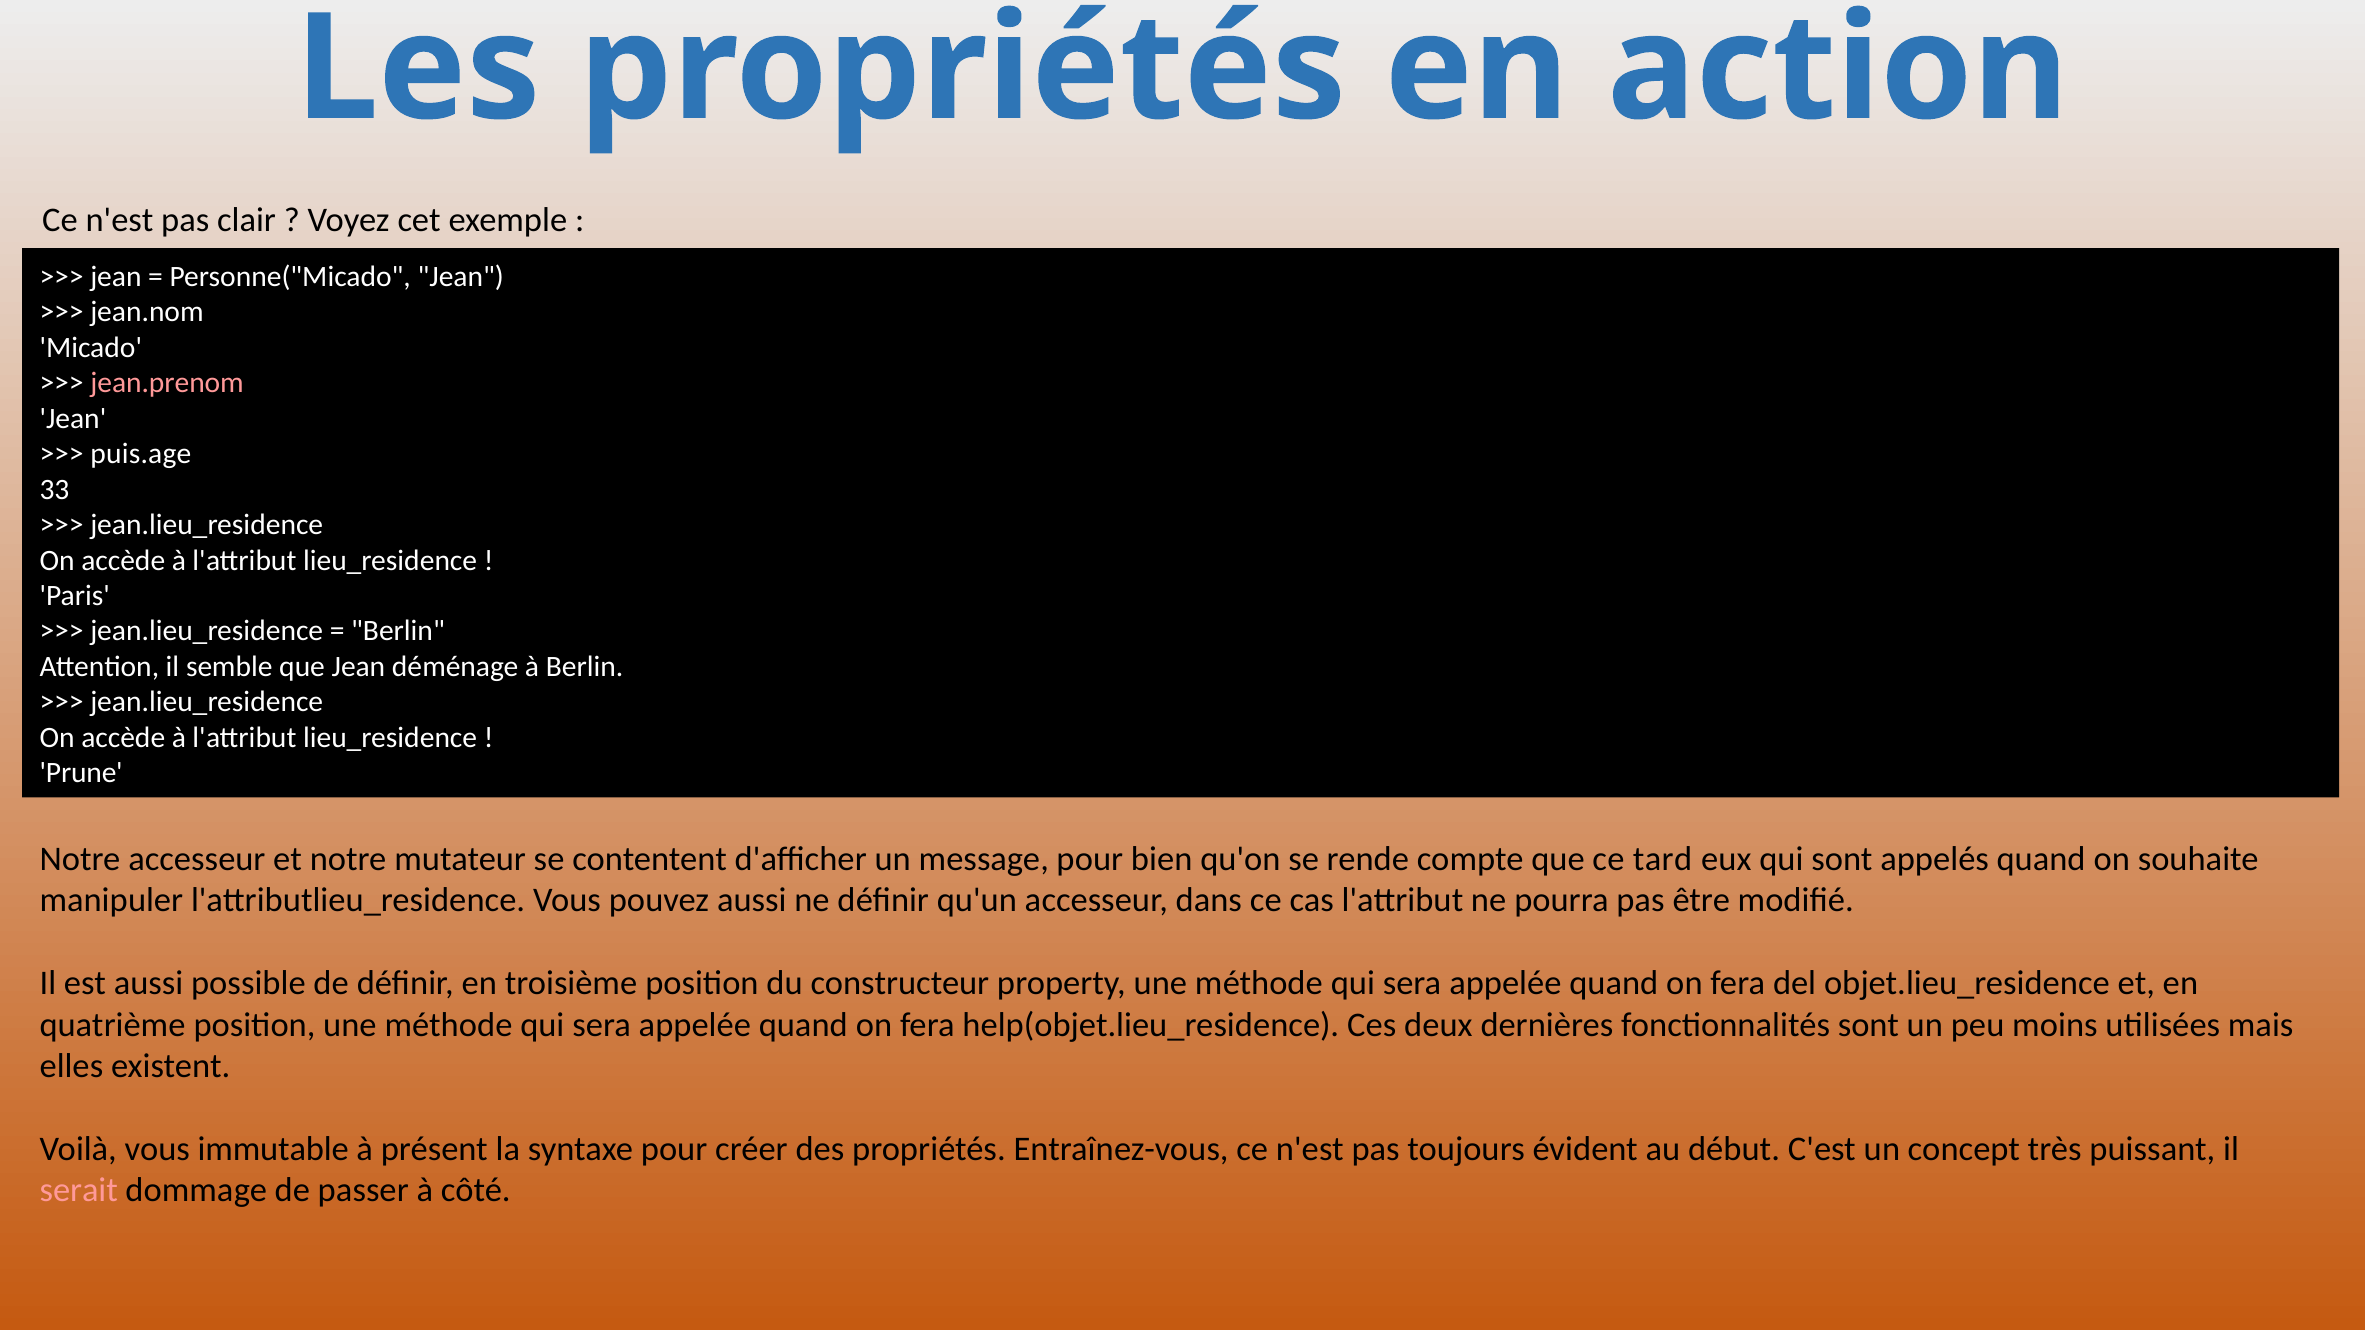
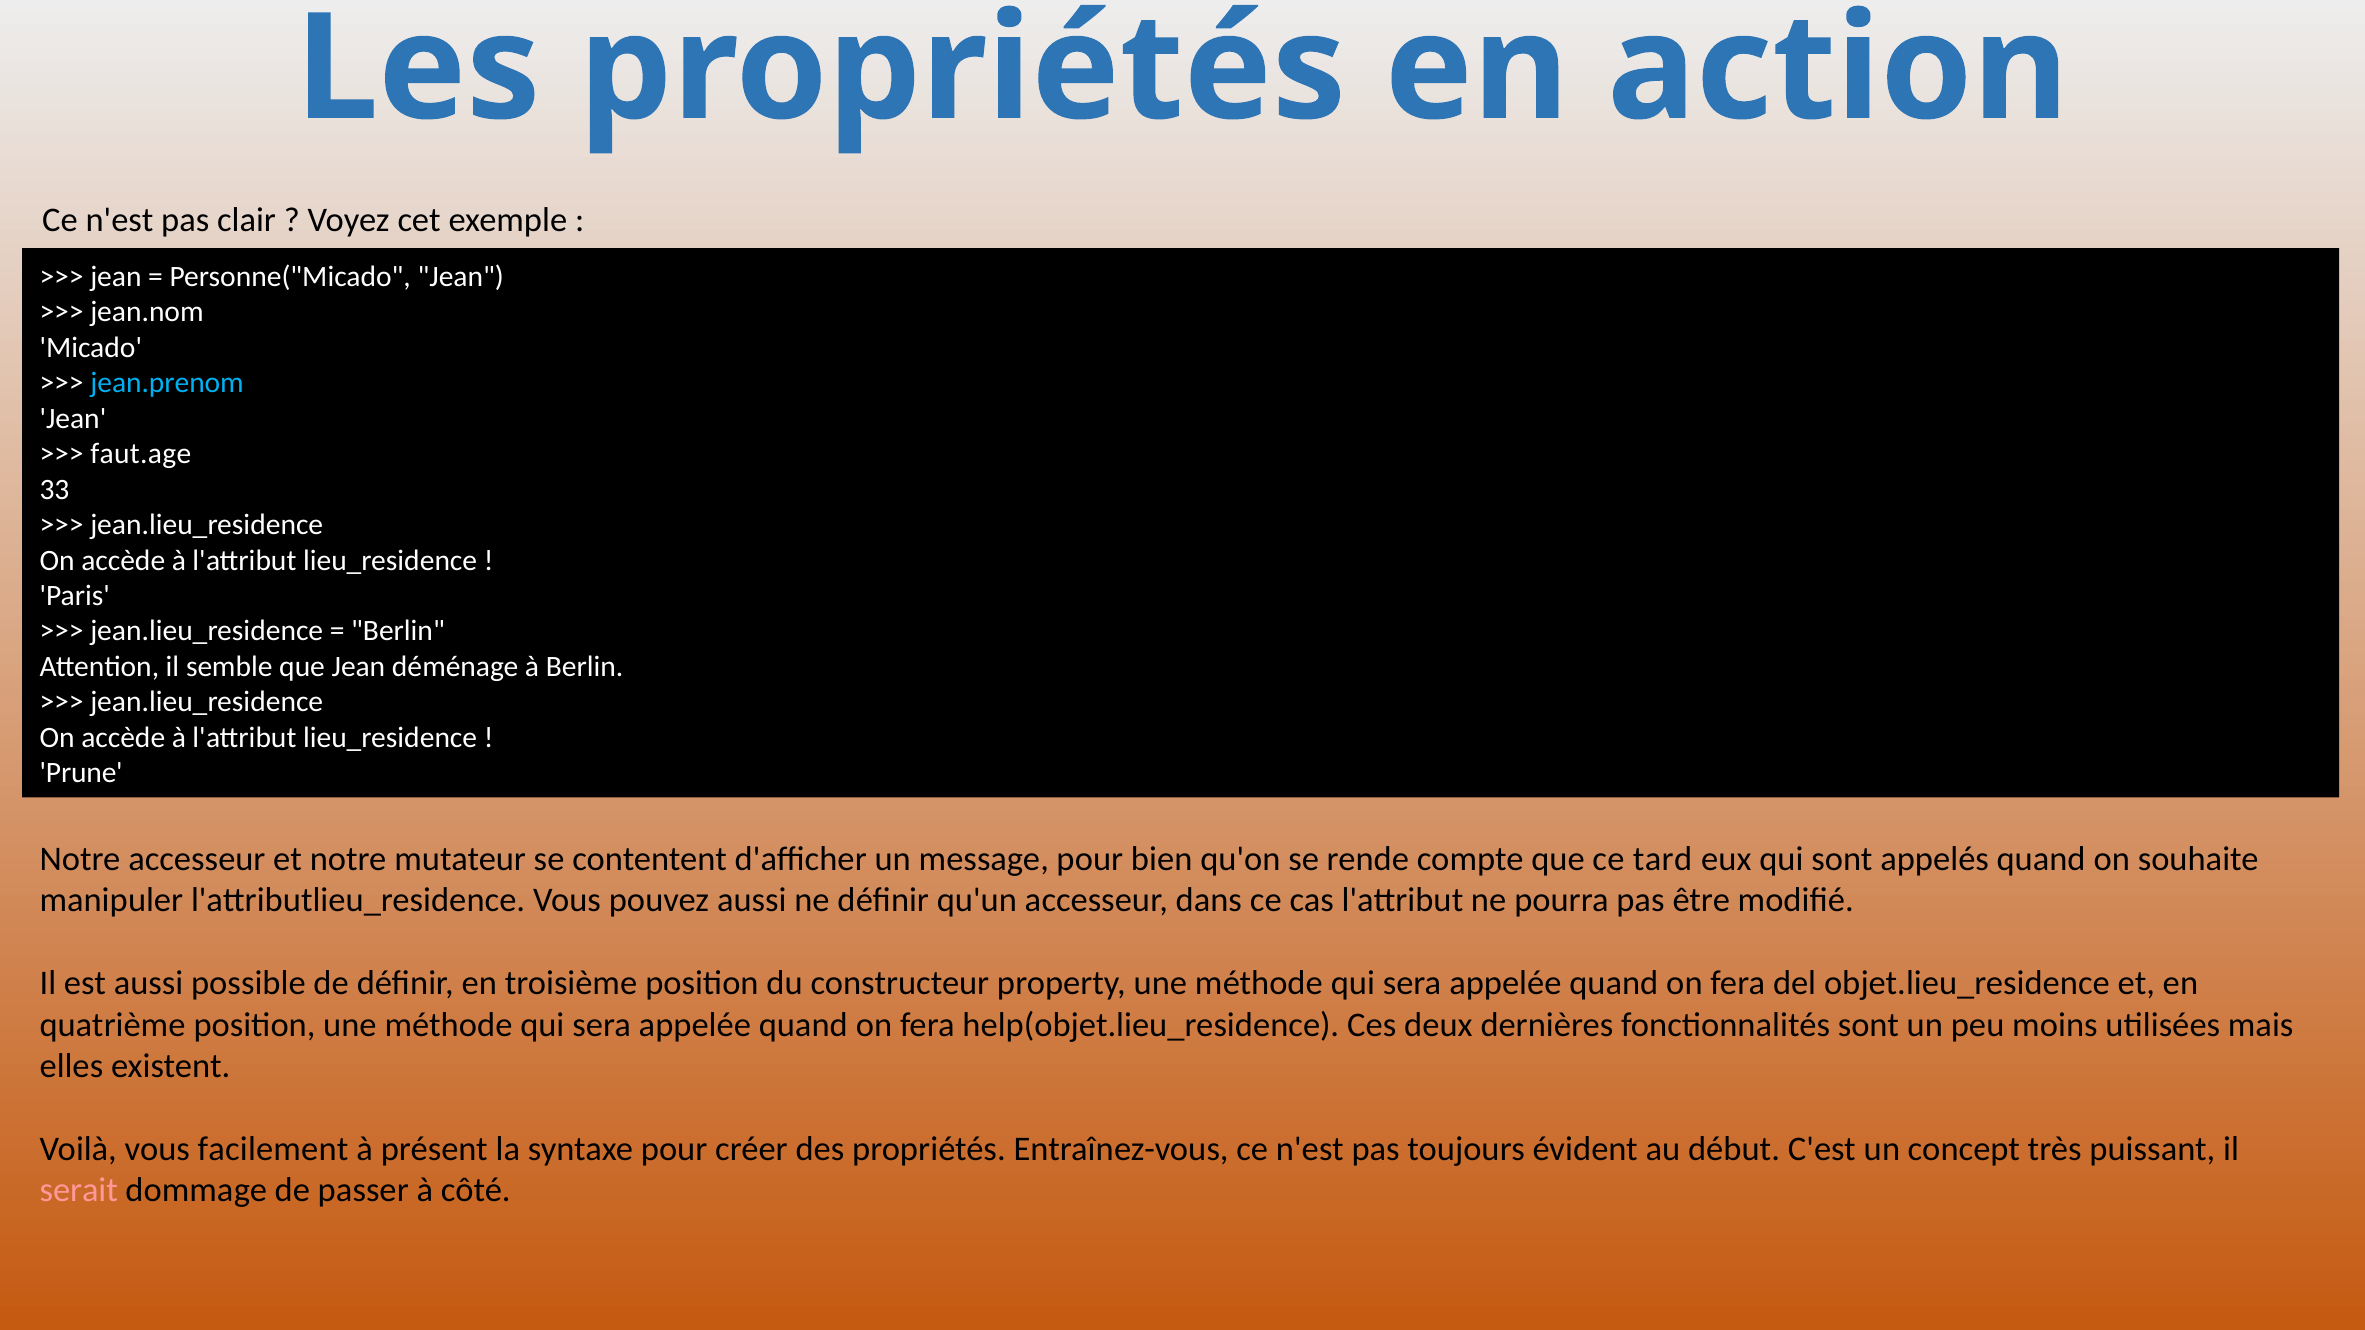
jean.prenom colour: pink -> light blue
puis.age: puis.age -> faut.age
immutable: immutable -> facilement
